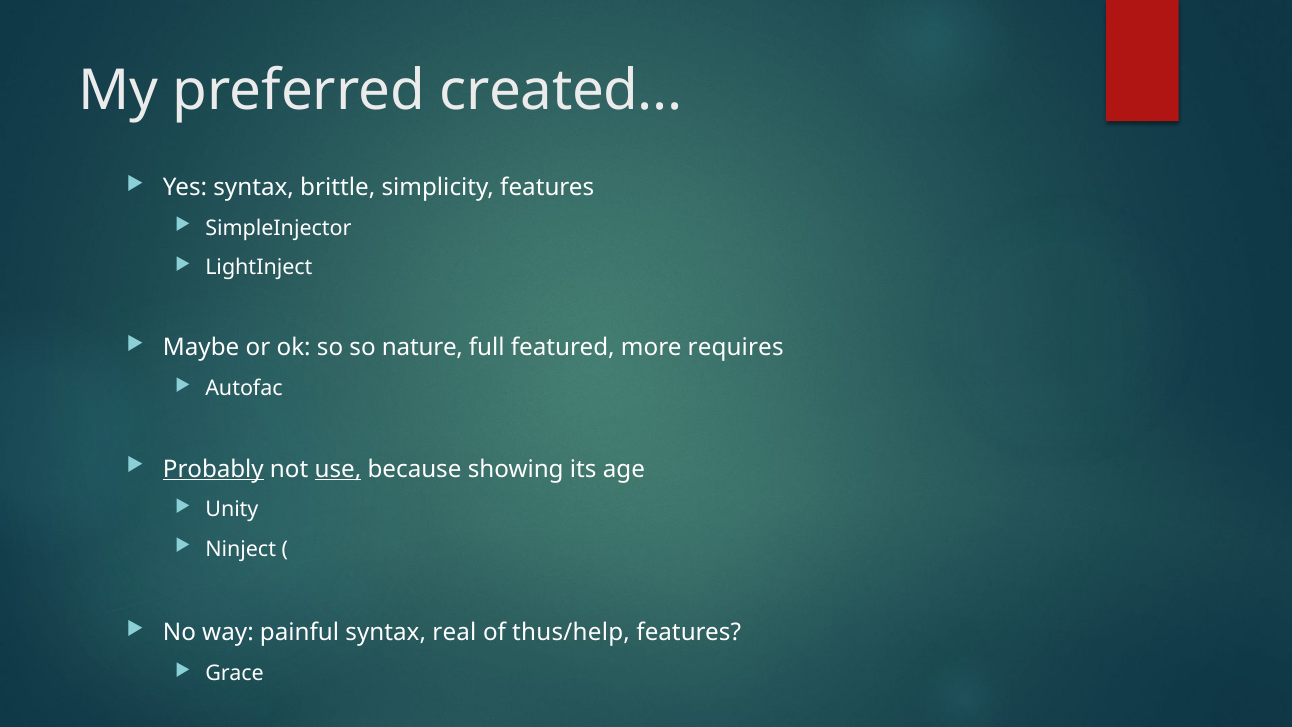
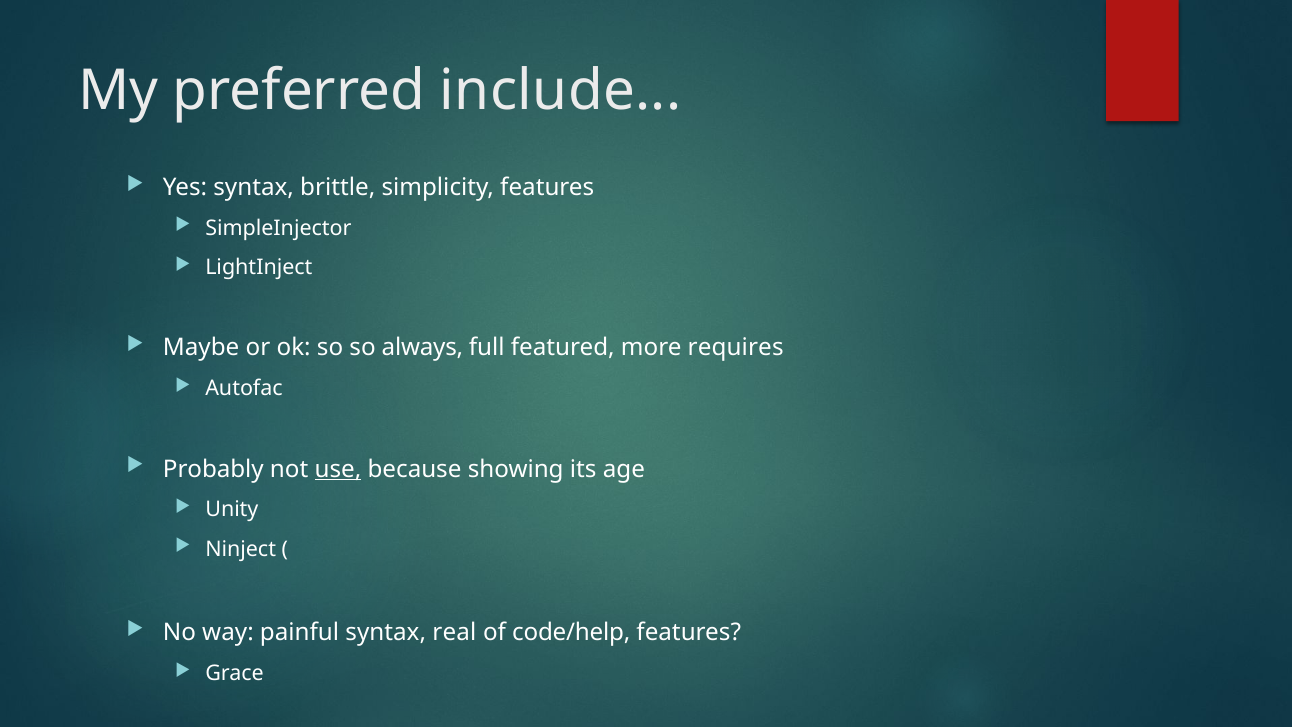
created: created -> include
nature: nature -> always
Probably underline: present -> none
thus/help: thus/help -> code/help
